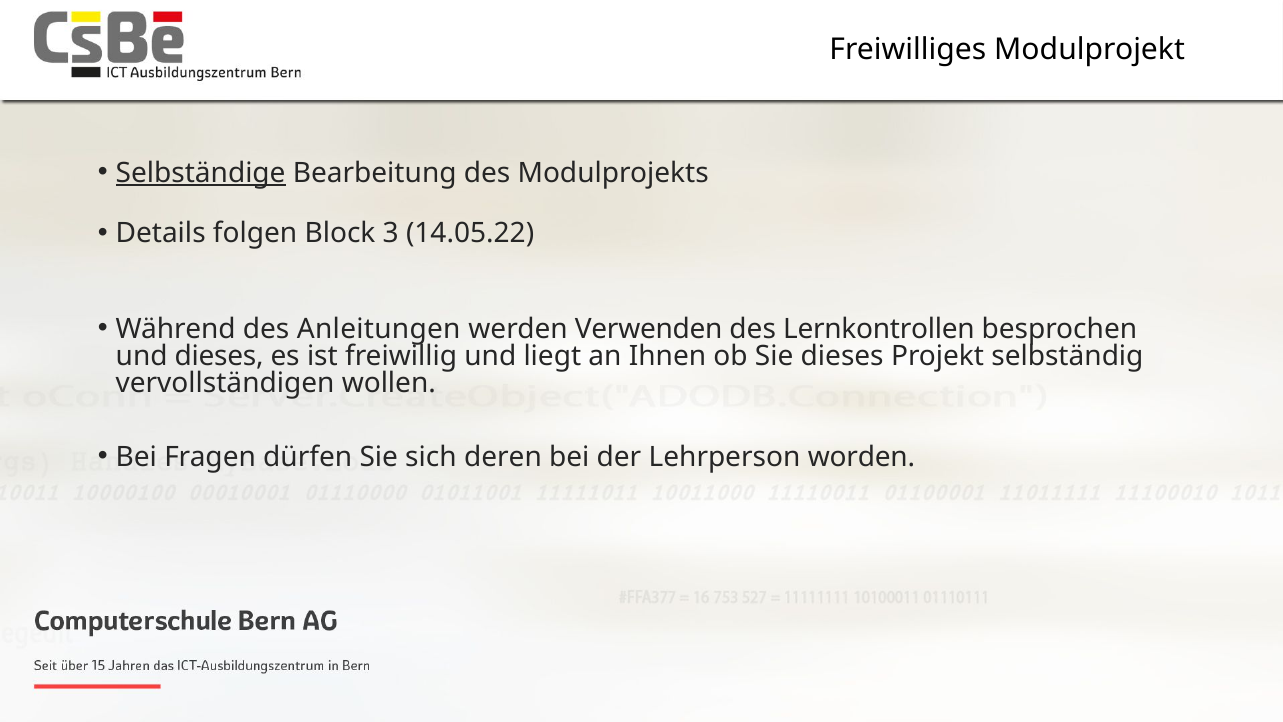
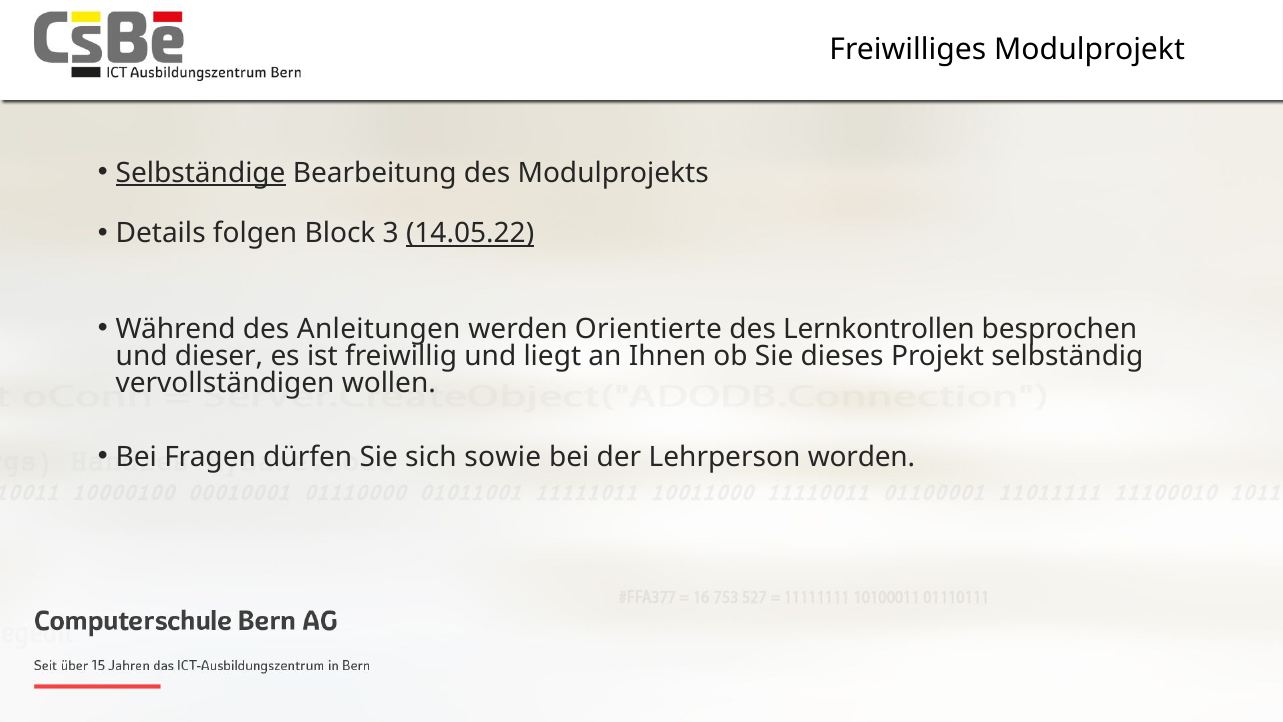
14.05.22 underline: none -> present
Verwenden: Verwenden -> Orientierte
und dieses: dieses -> dieser
deren: deren -> sowie
